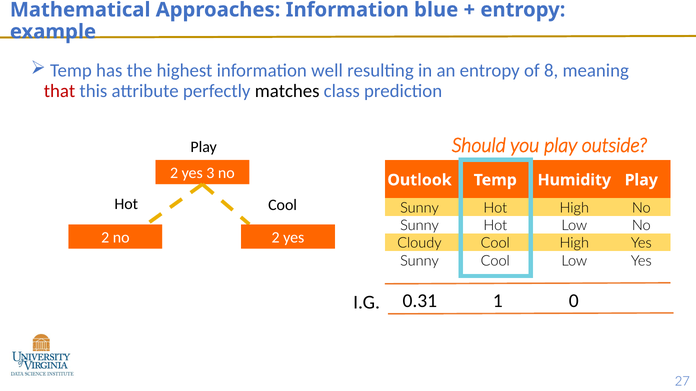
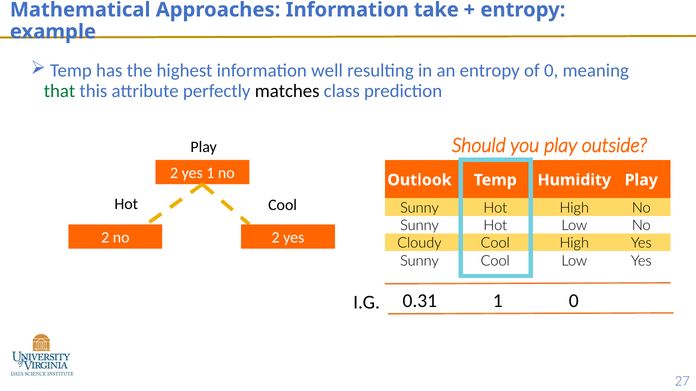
blue: blue -> take
of 8: 8 -> 0
that colour: red -> green
yes 3: 3 -> 1
